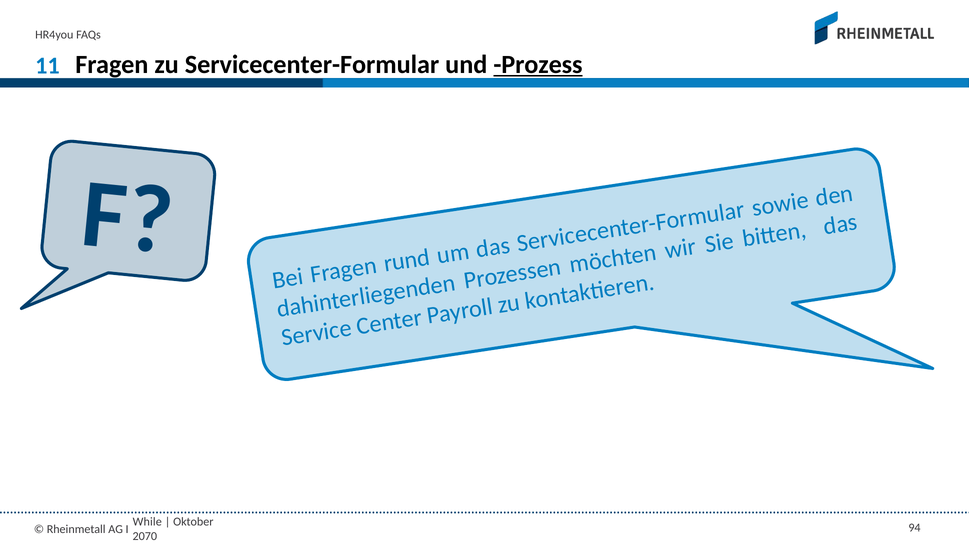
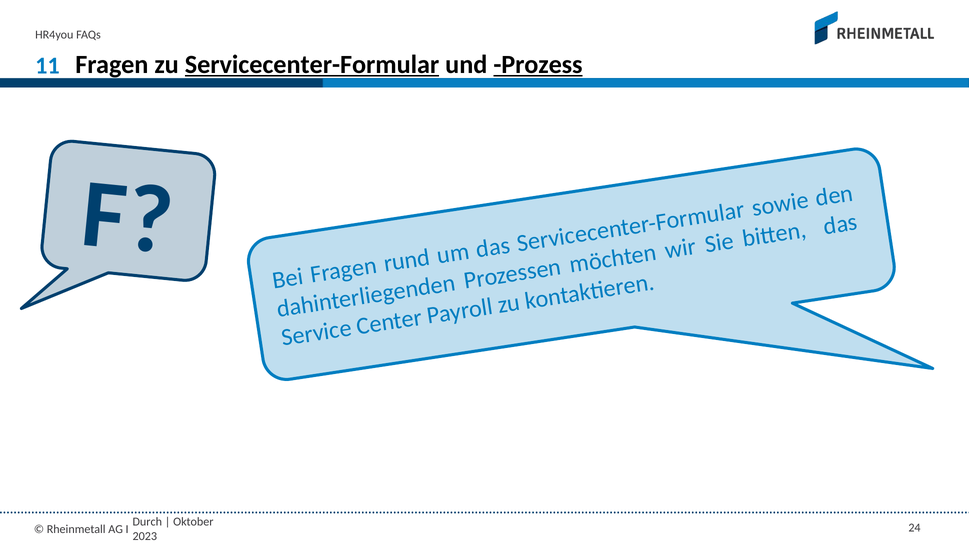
Servicecenter-Formular underline: none -> present
While: While -> Durch
94: 94 -> 24
2070: 2070 -> 2023
